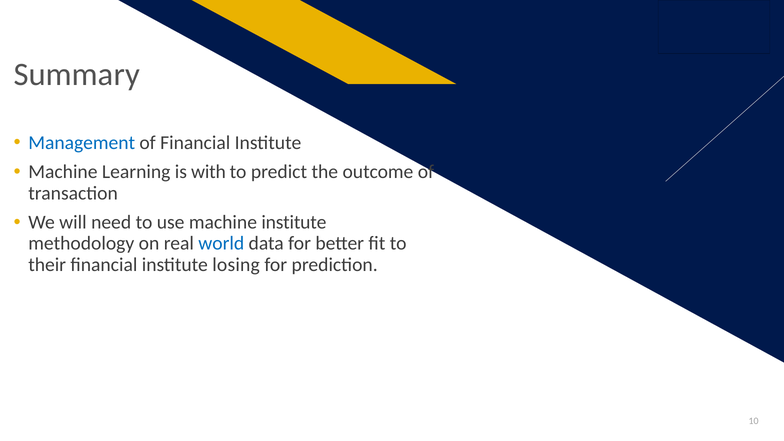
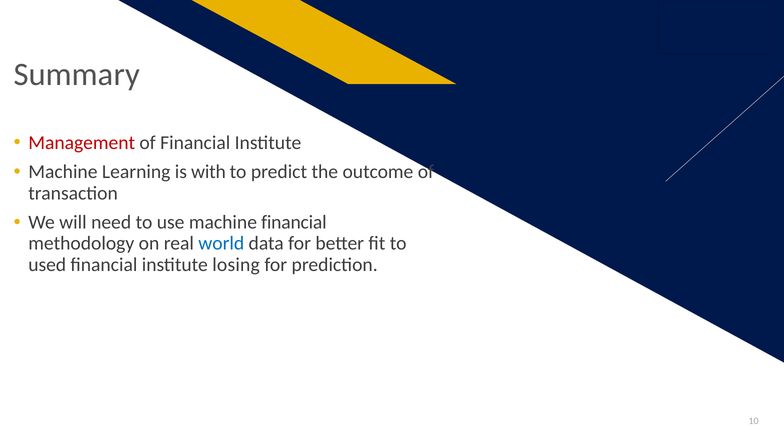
Management colour: blue -> red
machine institute: institute -> financial
their: their -> used
